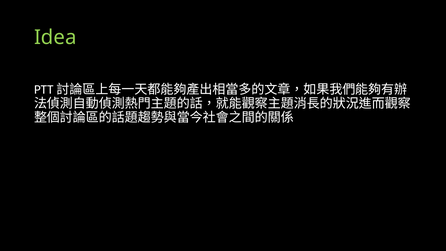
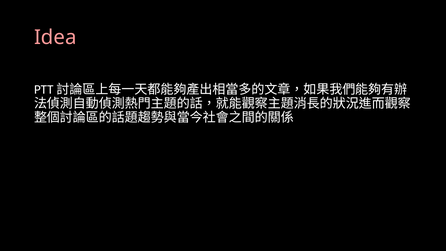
Idea colour: light green -> pink
